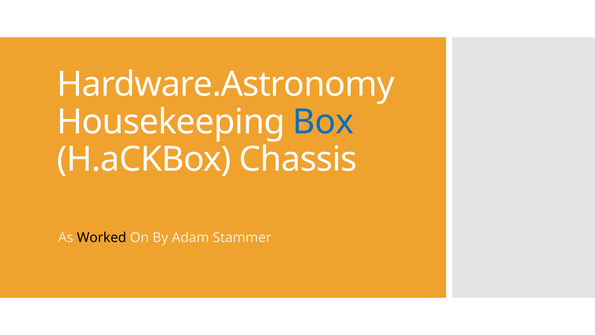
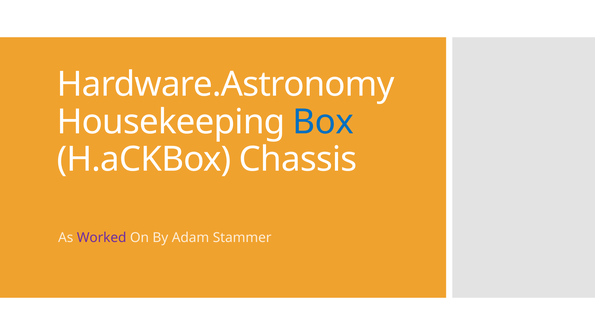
Worked colour: black -> purple
